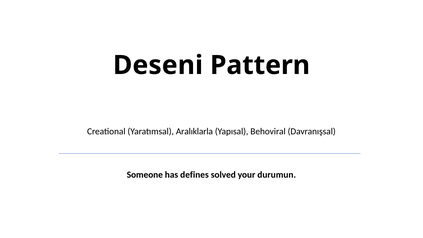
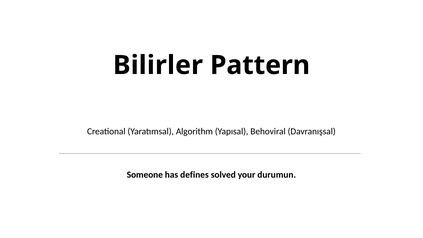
Deseni: Deseni -> Bilirler
Aralıklarla: Aralıklarla -> Algorithm
